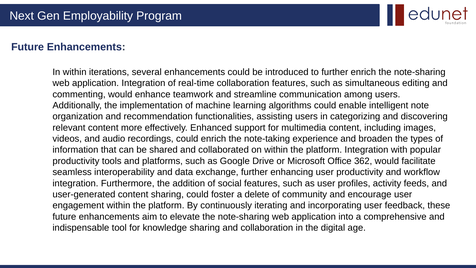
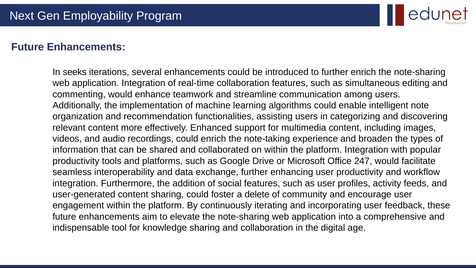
In within: within -> seeks
362: 362 -> 247
